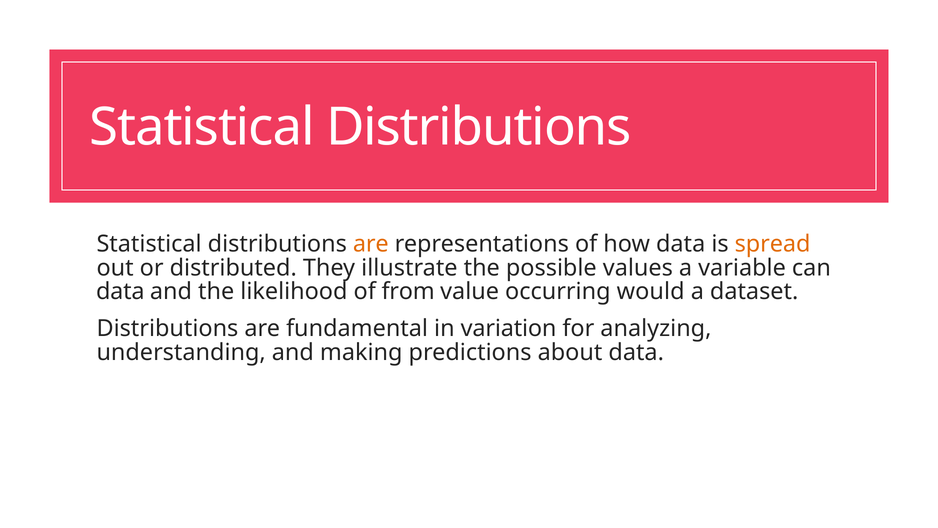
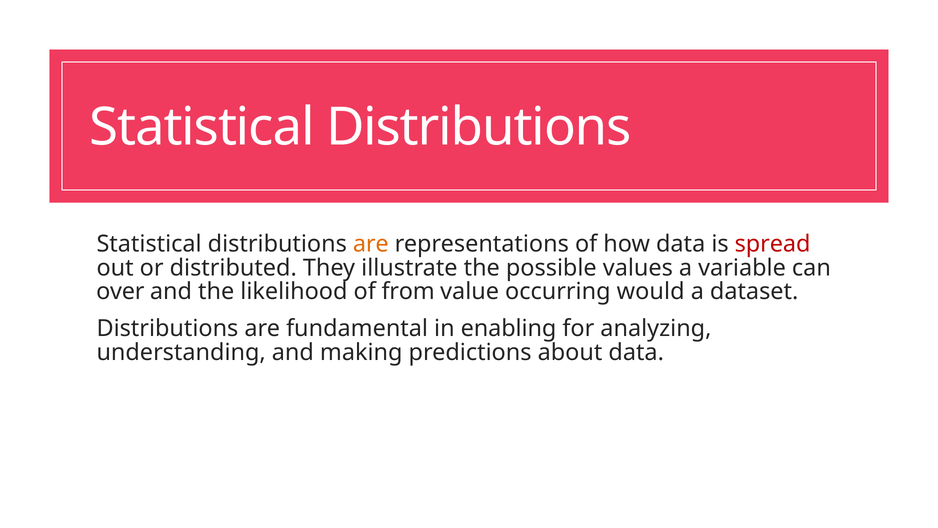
spread colour: orange -> red
data at (120, 292): data -> over
variation: variation -> enabling
